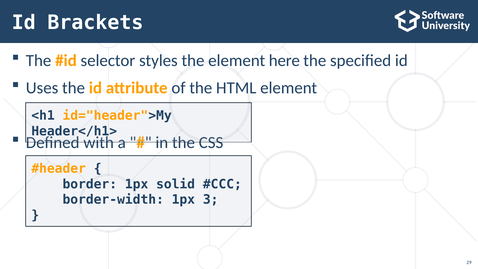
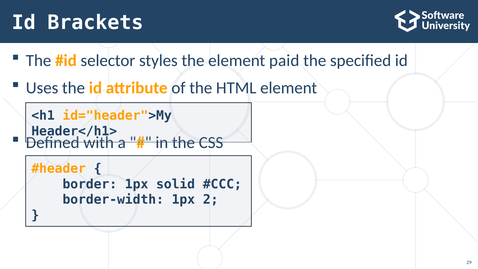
here: here -> paid
3: 3 -> 2
